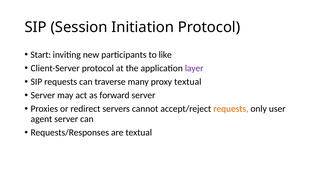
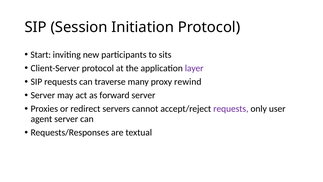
like: like -> sits
proxy textual: textual -> rewind
requests at (231, 109) colour: orange -> purple
